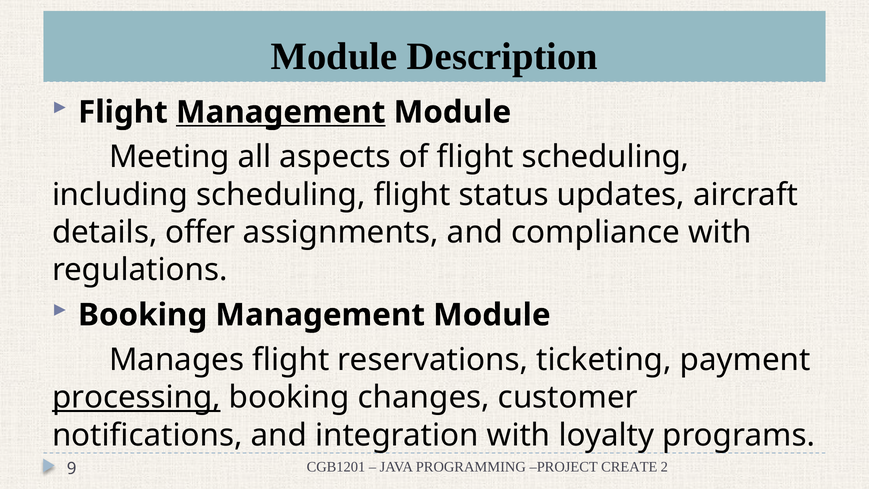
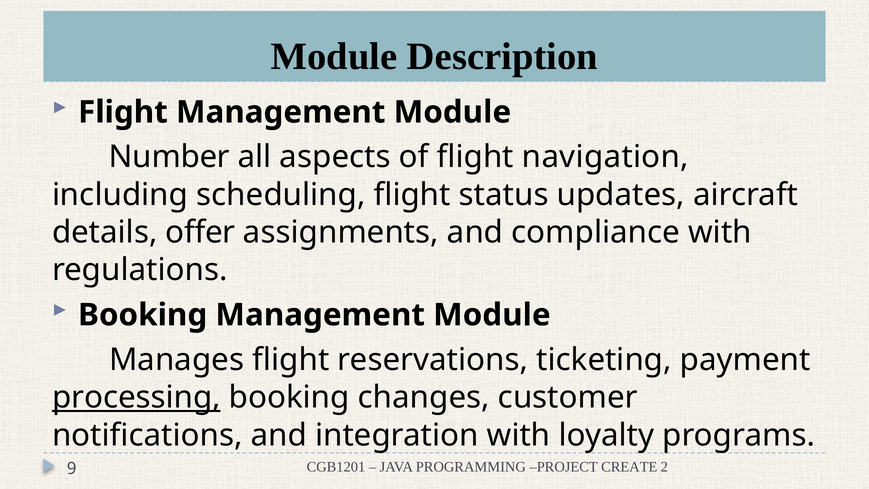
Management at (281, 112) underline: present -> none
Meeting: Meeting -> Number
flight scheduling: scheduling -> navigation
